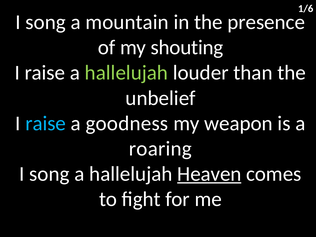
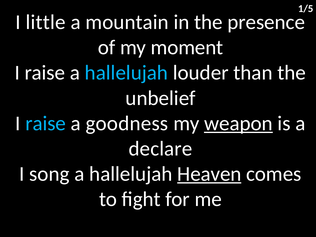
1/6: 1/6 -> 1/5
song at (46, 22): song -> little
shouting: shouting -> moment
hallelujah at (126, 73) colour: light green -> light blue
weapon underline: none -> present
roaring: roaring -> declare
